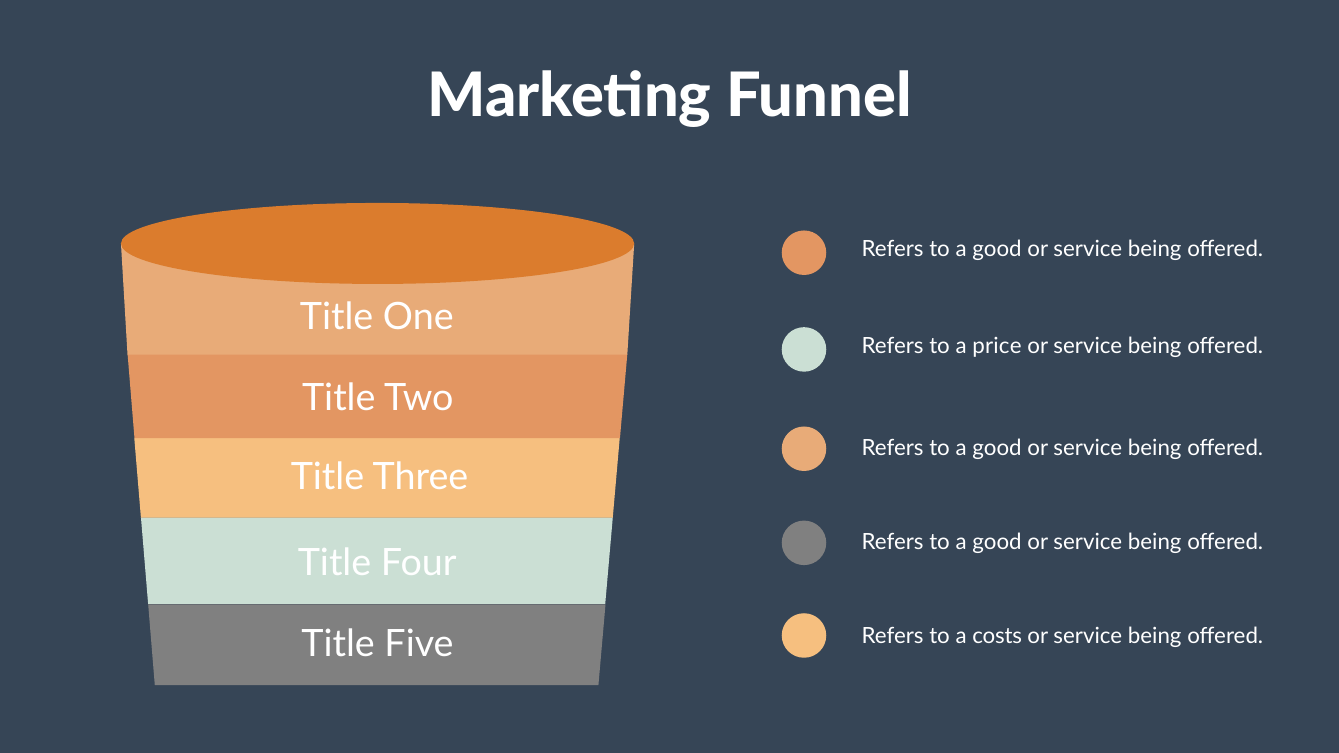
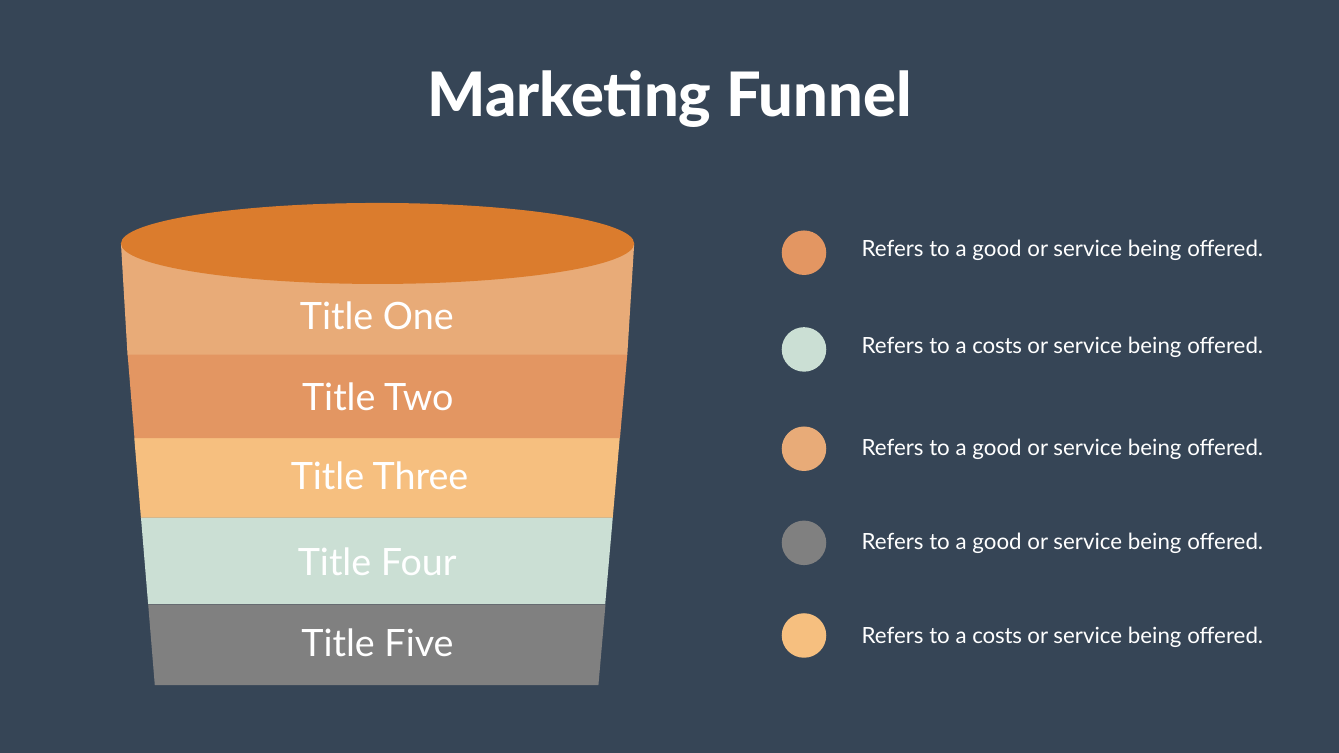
price at (997, 347): price -> costs
